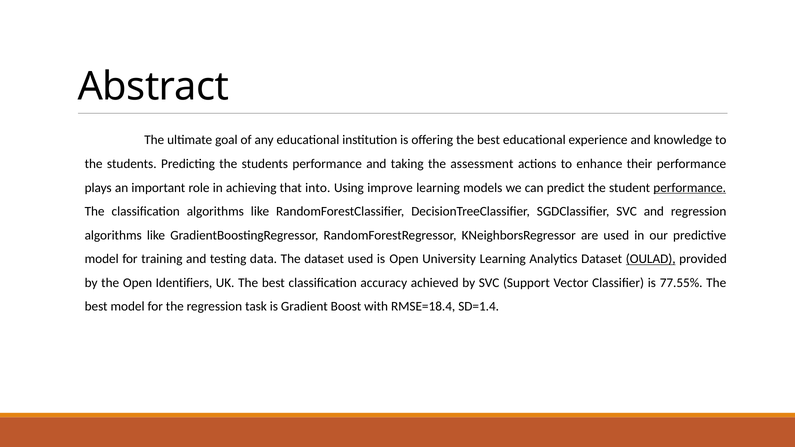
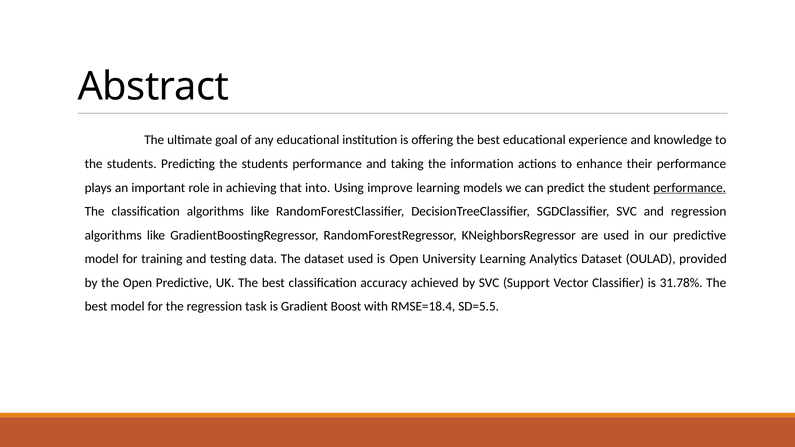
assessment: assessment -> information
OULAD underline: present -> none
Open Identifiers: Identifiers -> Predictive
77.55%: 77.55% -> 31.78%
SD=1.4: SD=1.4 -> SD=5.5
